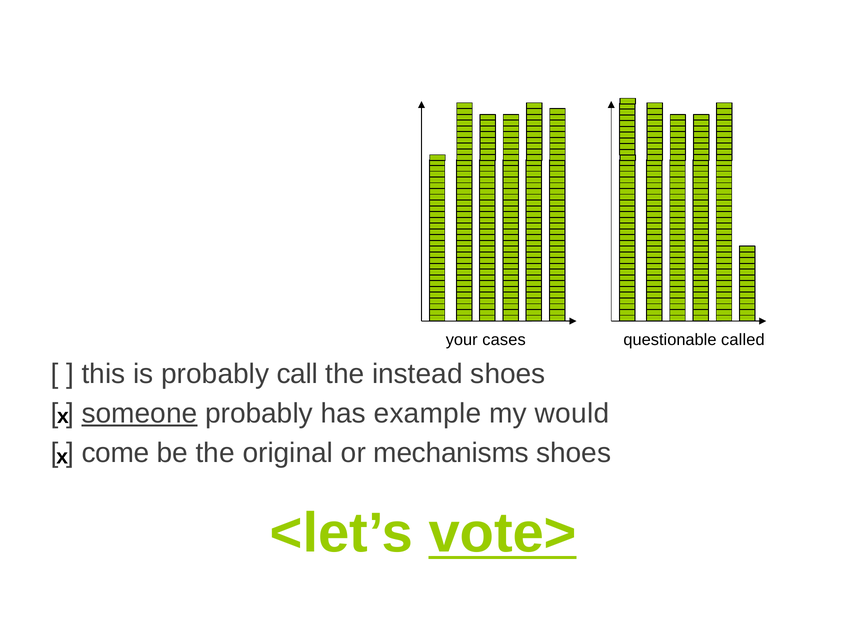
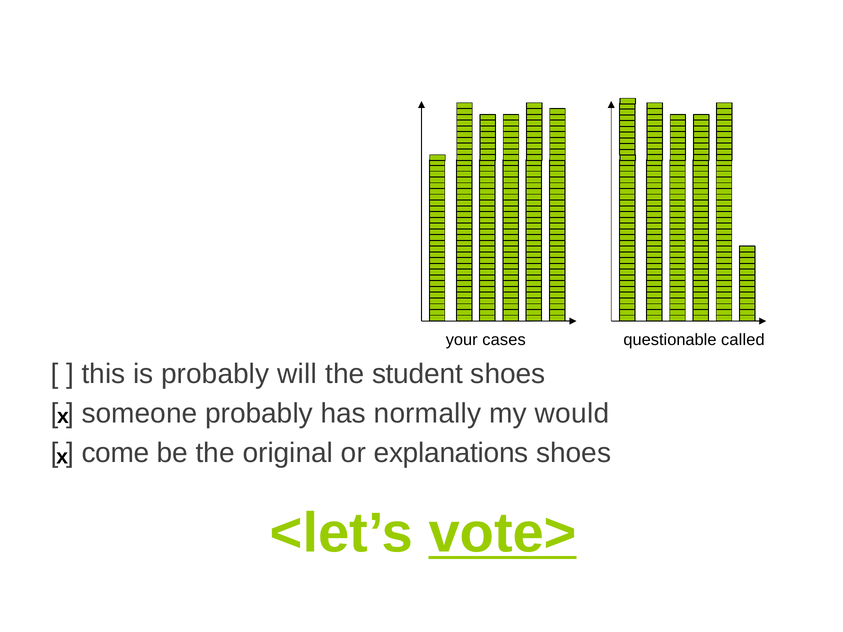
call: call -> will
instead: instead -> student
someone underline: present -> none
example: example -> normally
mechanisms: mechanisms -> explanations
